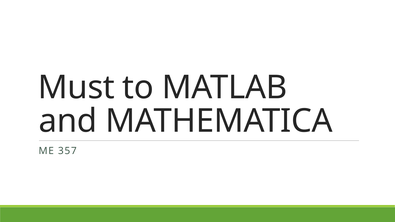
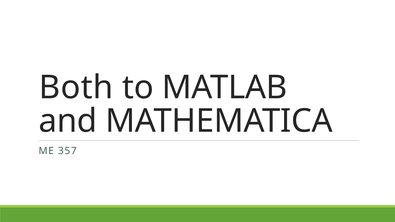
Must: Must -> Both
